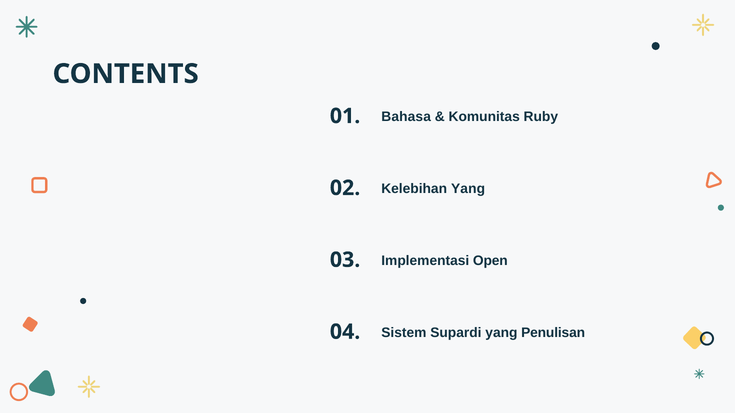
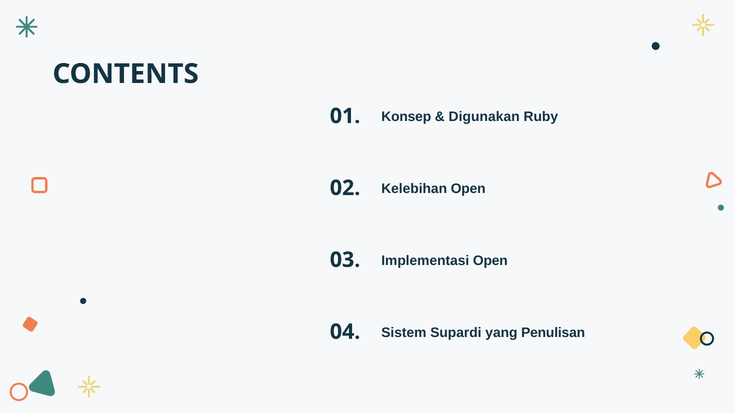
Bahasa: Bahasa -> Konsep
Komunitas: Komunitas -> Digunakan
Kelebihan Yang: Yang -> Open
